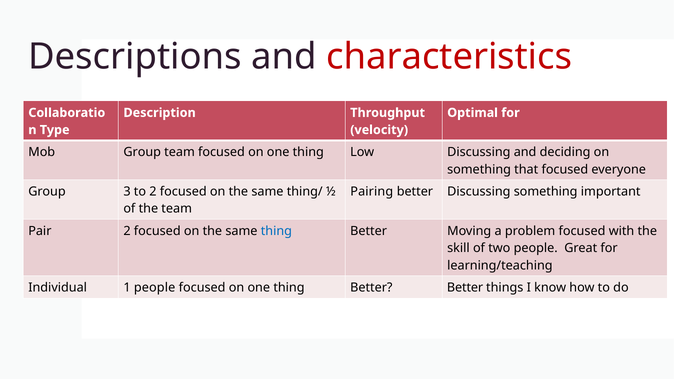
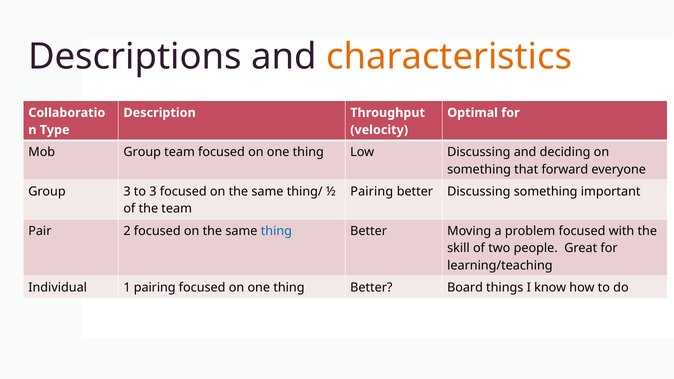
characteristics colour: red -> orange
that focused: focused -> forward
to 2: 2 -> 3
1 people: people -> pairing
Better Better: Better -> Board
